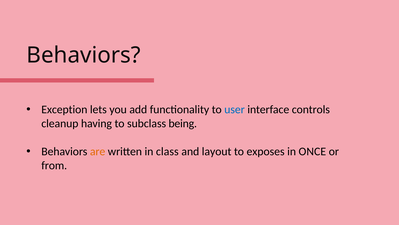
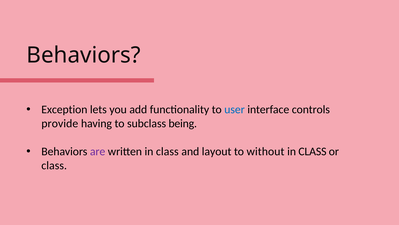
cleanup: cleanup -> provide
are colour: orange -> purple
exposes: exposes -> without
ONCE at (312, 151): ONCE -> CLASS
from at (54, 165): from -> class
